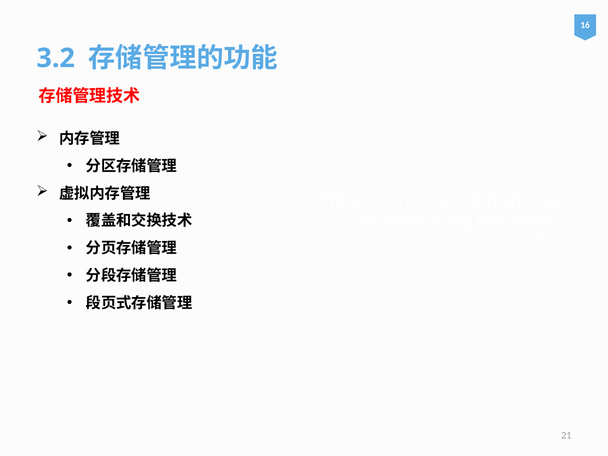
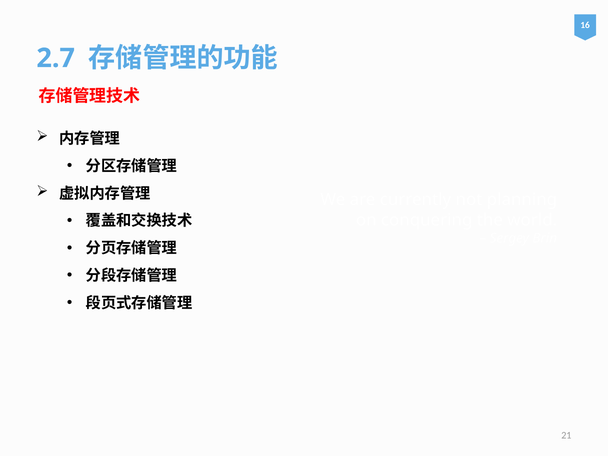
3.2: 3.2 -> 2.7
